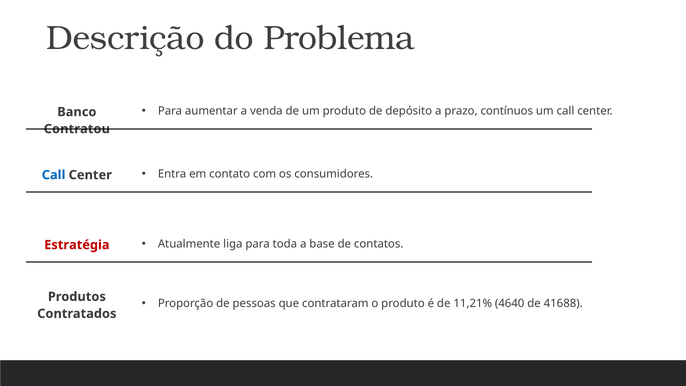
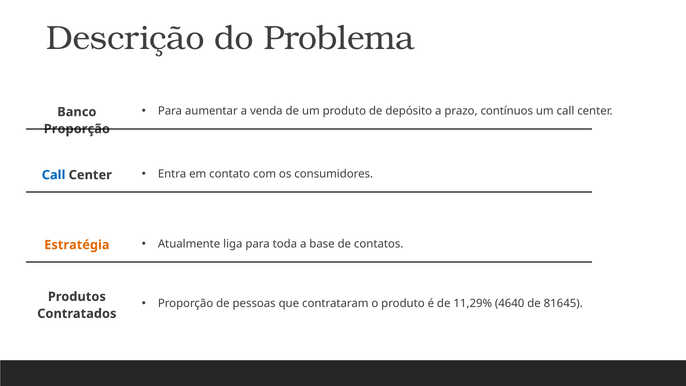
Contratou at (77, 129): Contratou -> Proporção
Estratégia colour: red -> orange
11,21%: 11,21% -> 11,29%
41688: 41688 -> 81645
